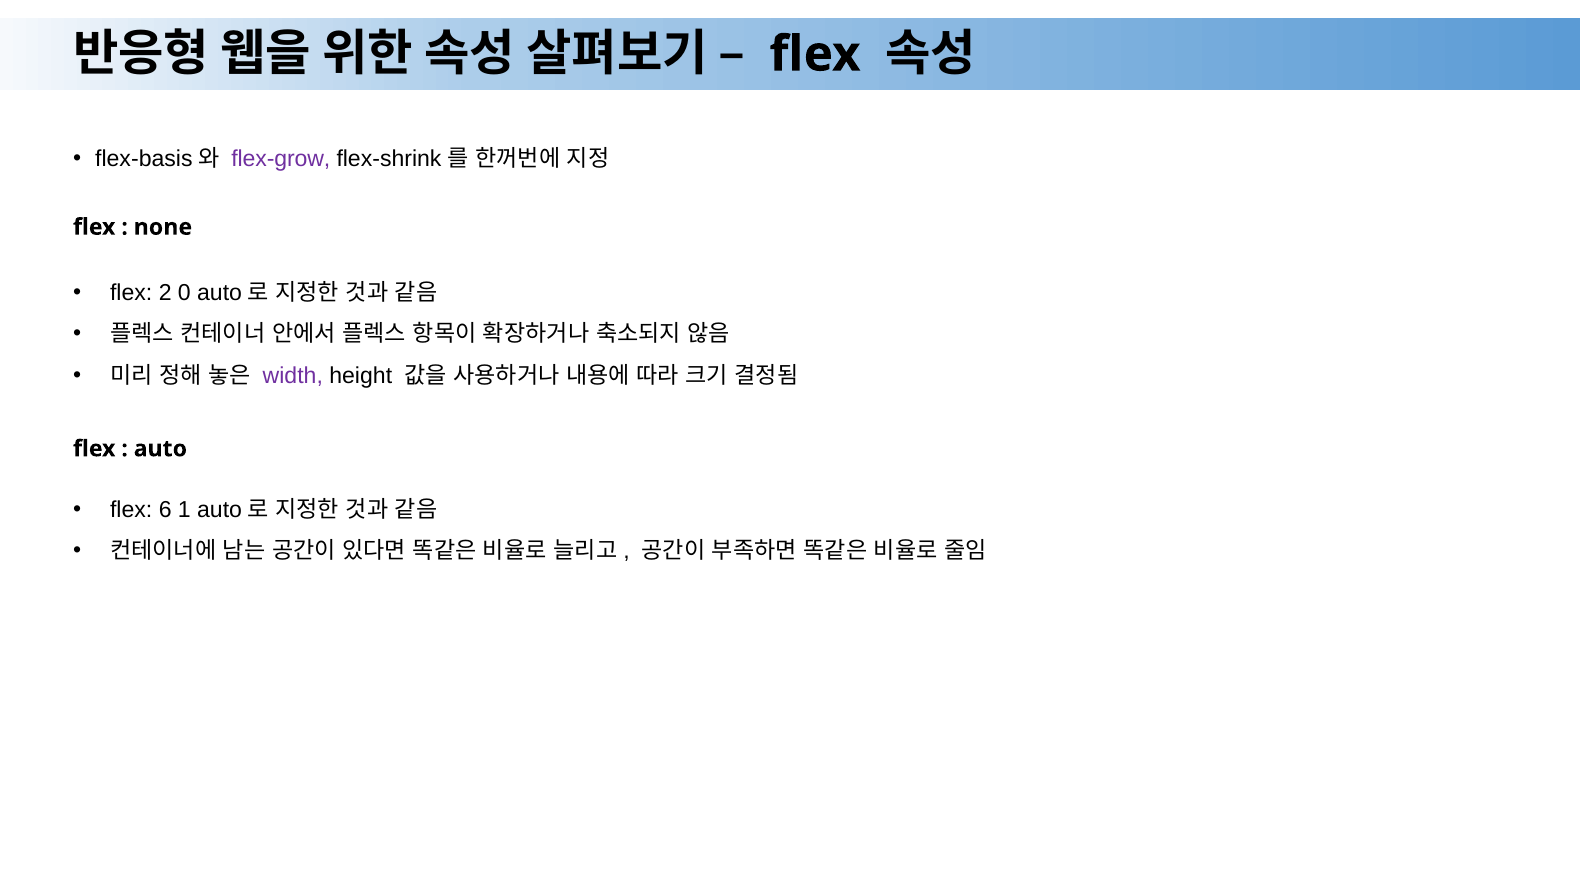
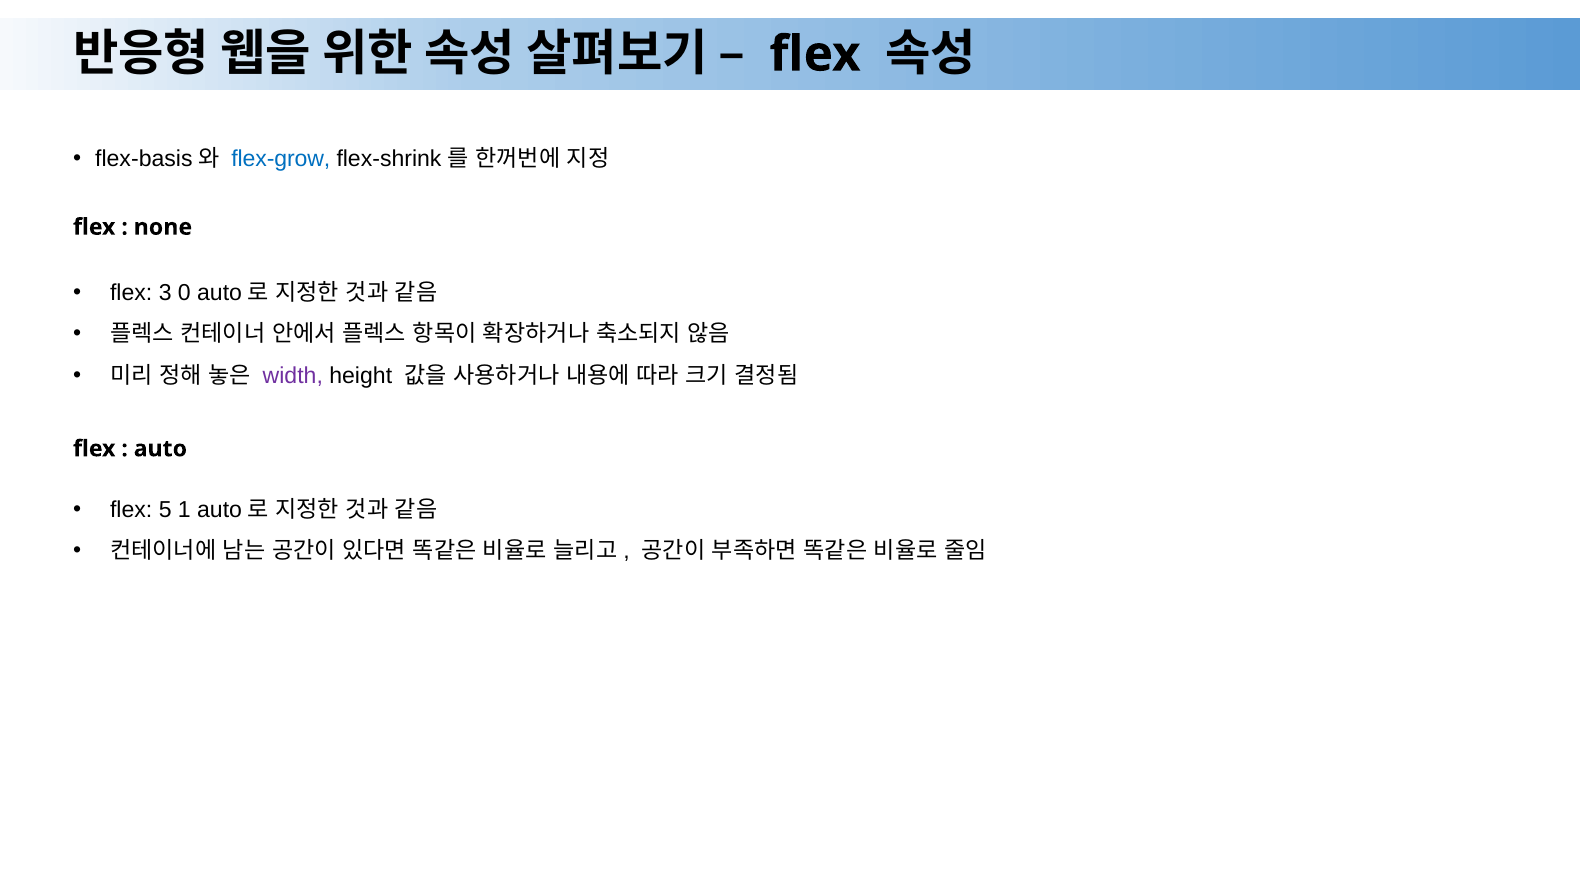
flex-grow colour: purple -> blue
2: 2 -> 3
6: 6 -> 5
